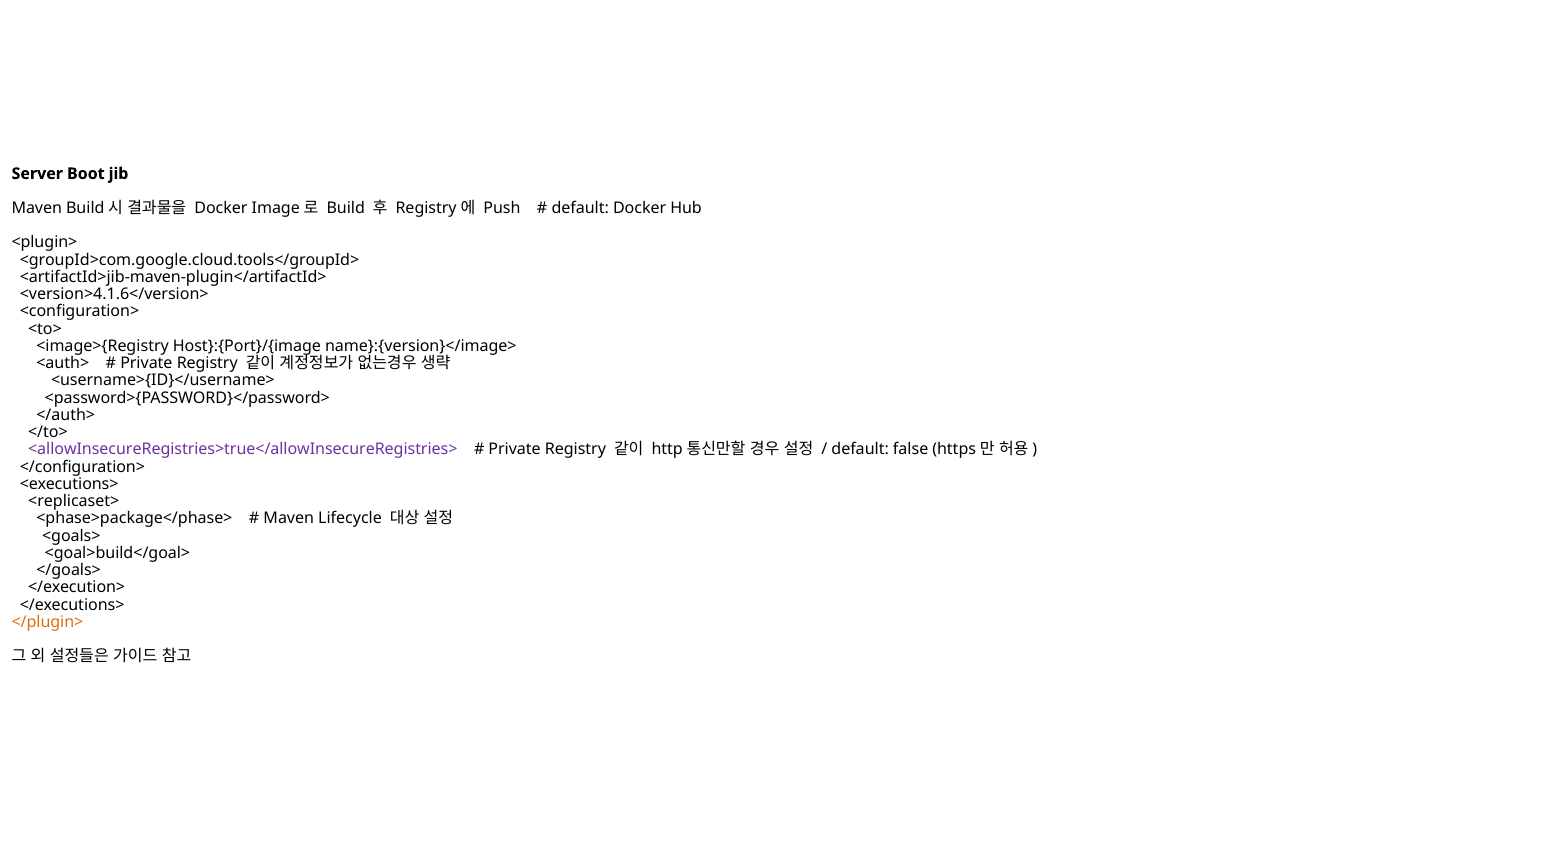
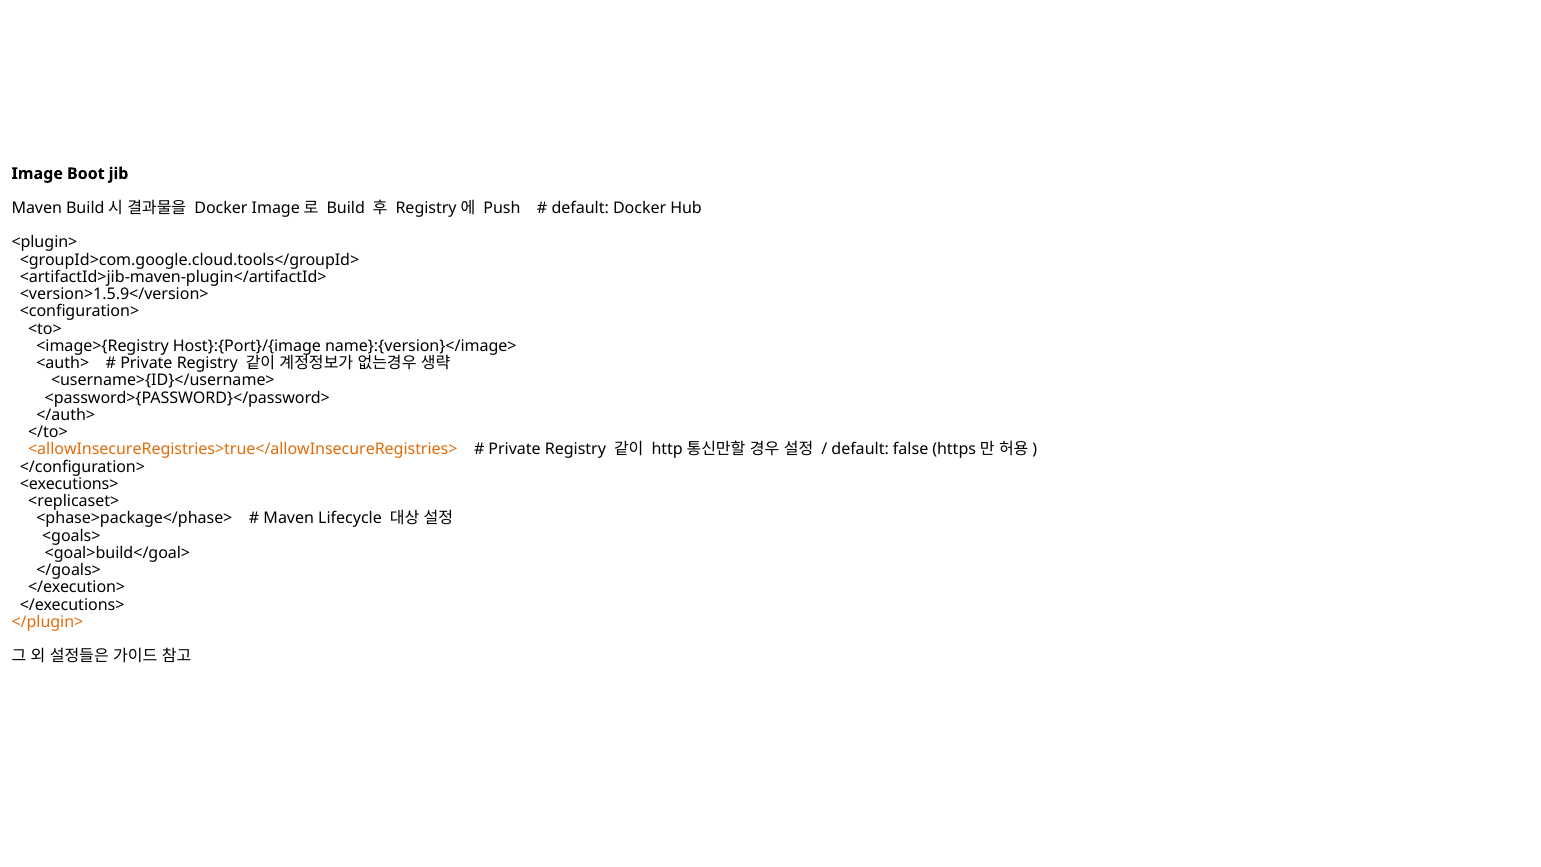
Server: Server -> Image
<version>4.1.6</version>: <version>4.1.6</version> -> <version>1.5.9</version>
<allowInsecureRegistries>true</allowInsecureRegistries> colour: purple -> orange
